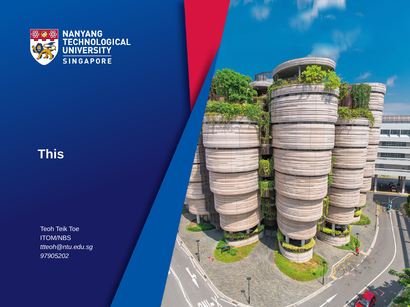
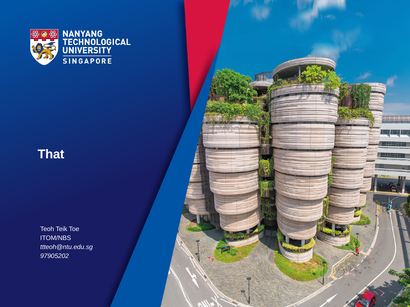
This: This -> That
